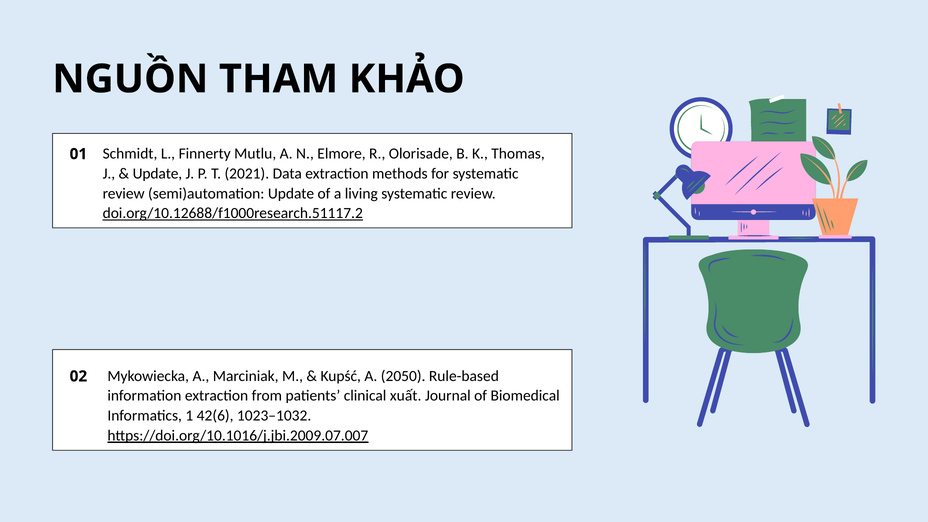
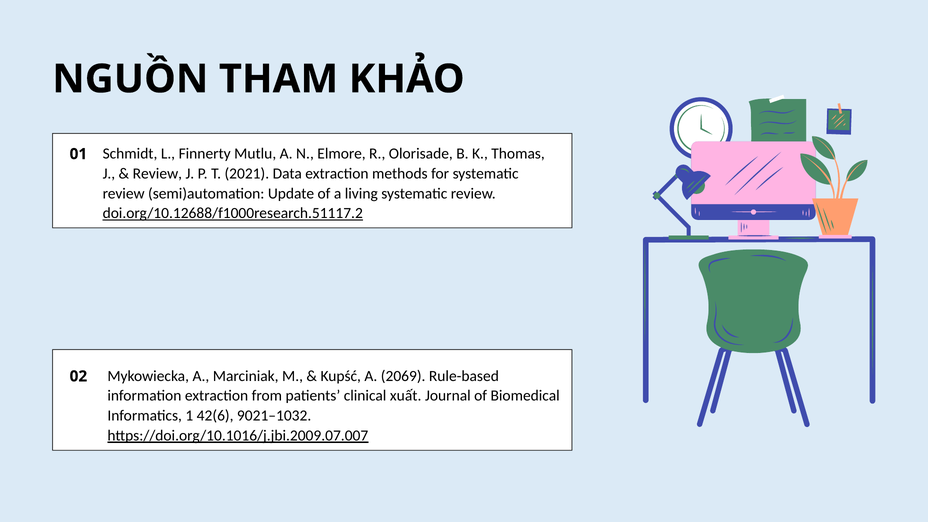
Update at (157, 174): Update -> Review
2050: 2050 -> 2069
1023–1032: 1023–1032 -> 9021–1032
